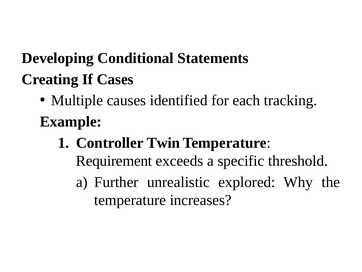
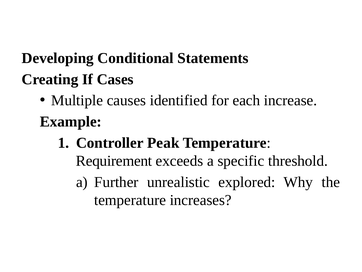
tracking: tracking -> increase
Twin: Twin -> Peak
